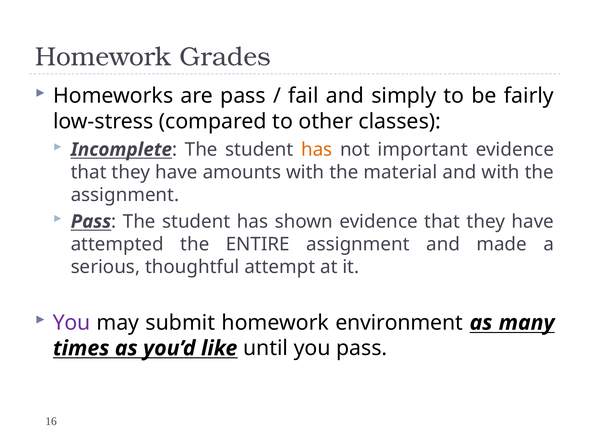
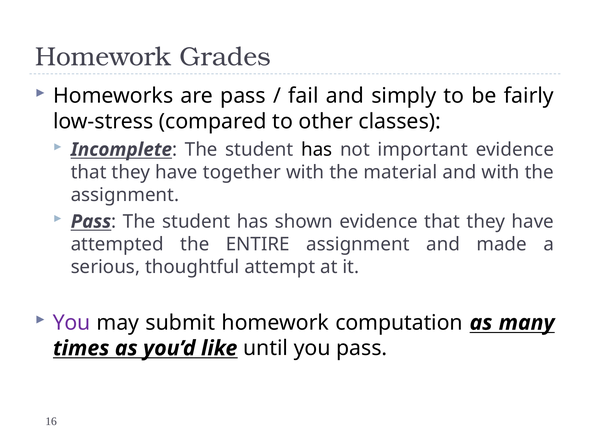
has at (317, 149) colour: orange -> black
amounts: amounts -> together
environment: environment -> computation
